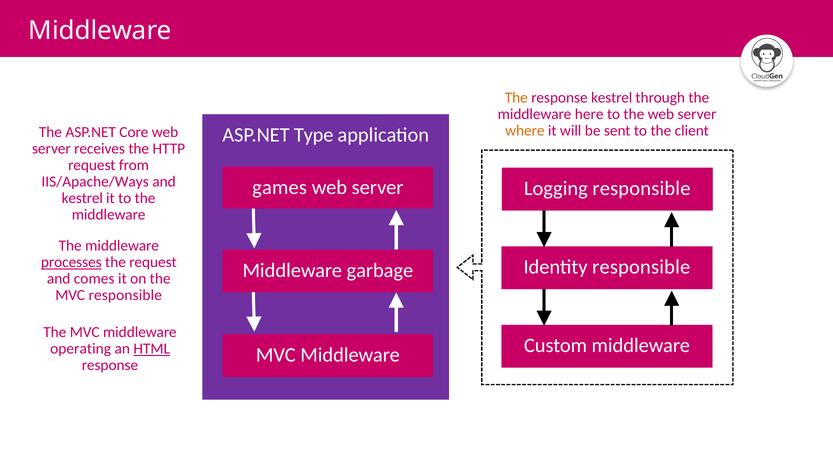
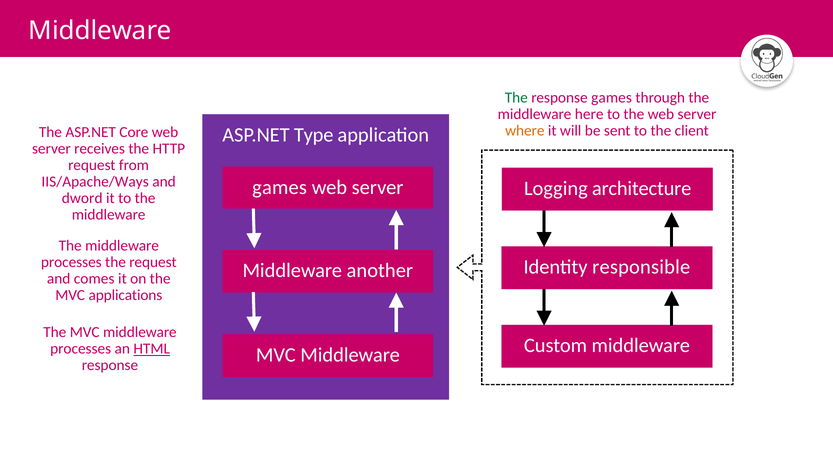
The at (516, 98) colour: orange -> green
response kestrel: kestrel -> games
Logging responsible: responsible -> architecture
kestrel at (82, 198): kestrel -> dword
processes at (71, 263) underline: present -> none
garbage: garbage -> another
MVC responsible: responsible -> applications
operating at (81, 349): operating -> processes
